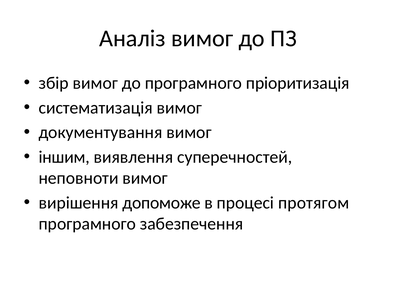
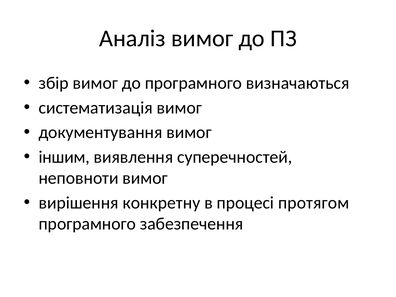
пріоритизація: пріоритизація -> визначаються
допоможе: допоможе -> конкретну
